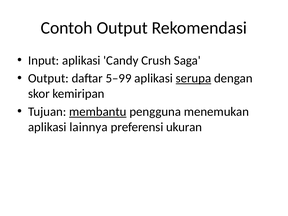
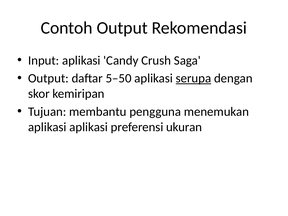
5–99: 5–99 -> 5–50
membantu underline: present -> none
aplikasi lainnya: lainnya -> aplikasi
